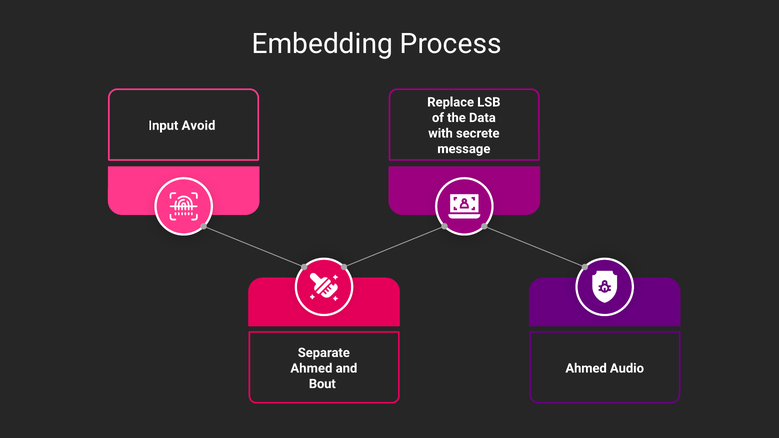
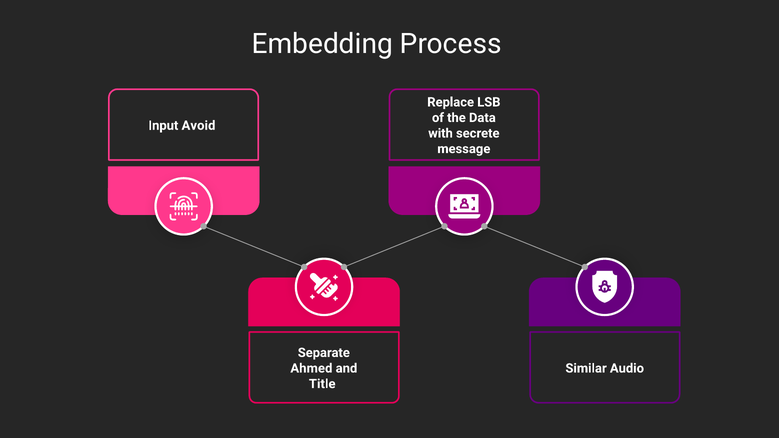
Ahmed at (586, 368): Ahmed -> Similar
Bout: Bout -> Title
